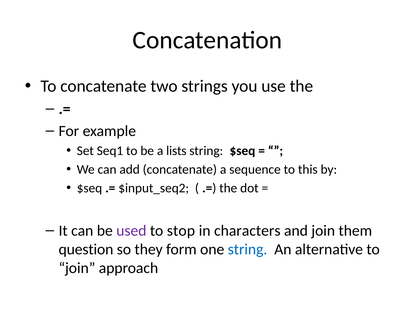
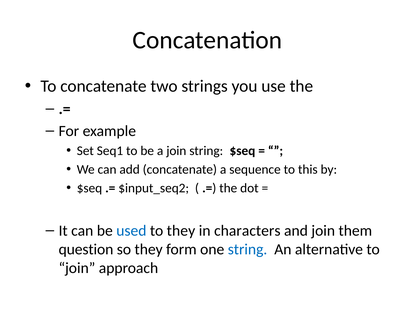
a lists: lists -> join
used colour: purple -> blue
to stop: stop -> they
